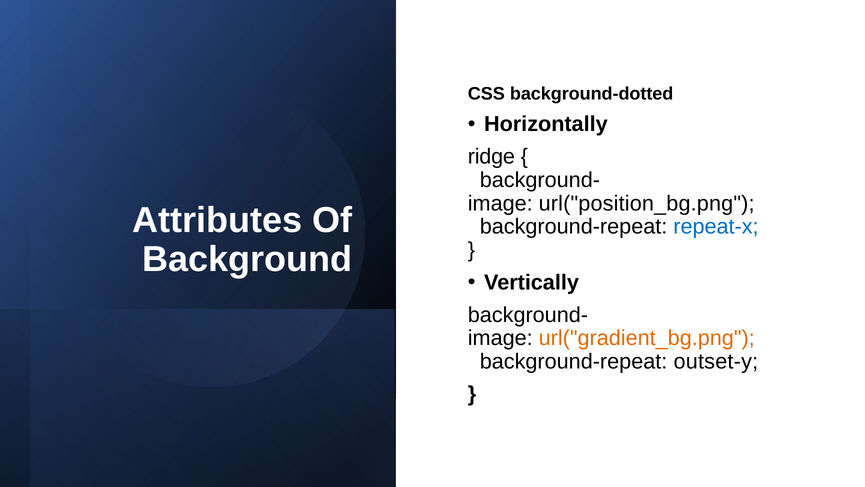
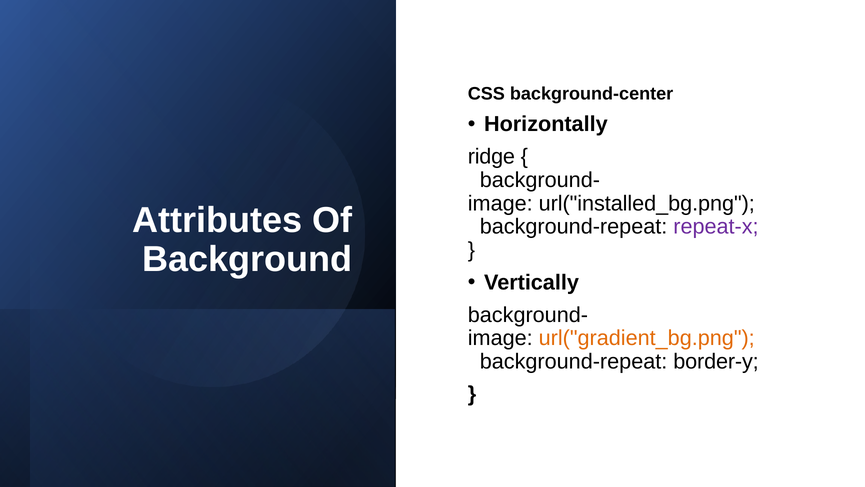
background-dotted: background-dotted -> background-center
url("position_bg.png: url("position_bg.png -> url("installed_bg.png
repeat-x colour: blue -> purple
outset-y: outset-y -> border-y
